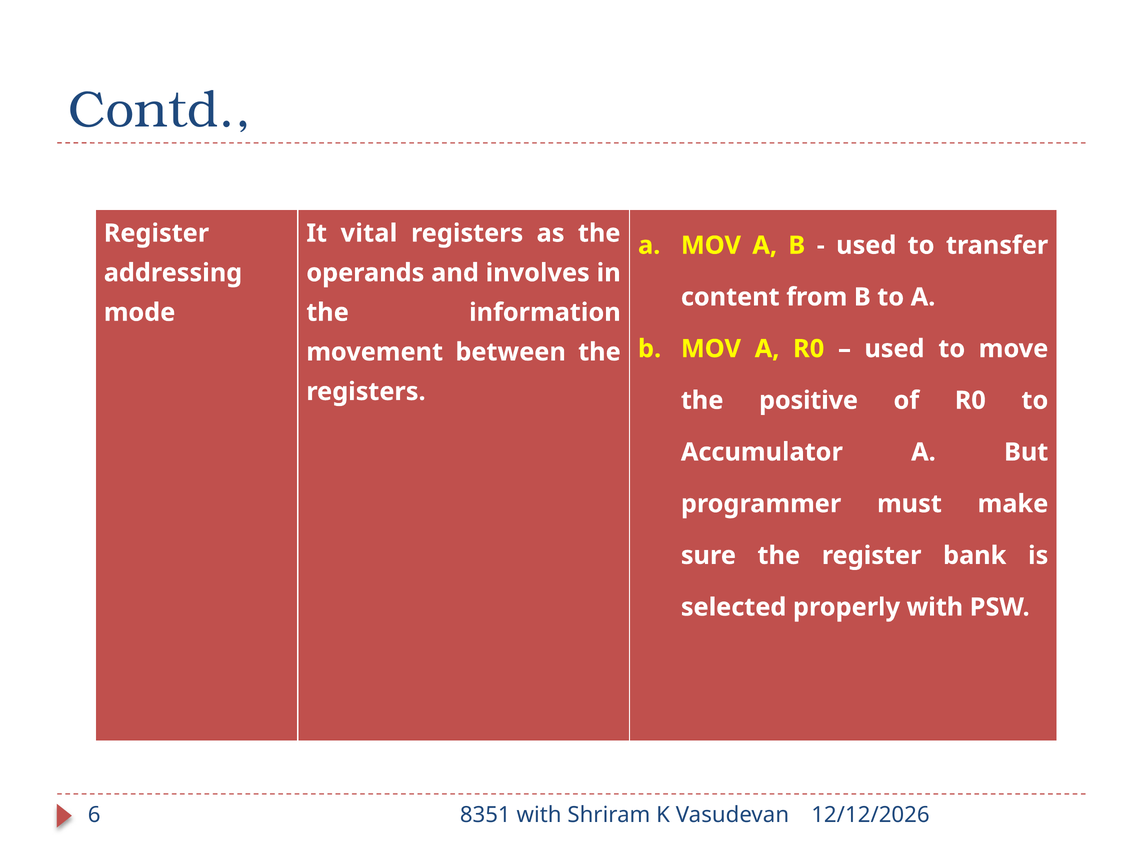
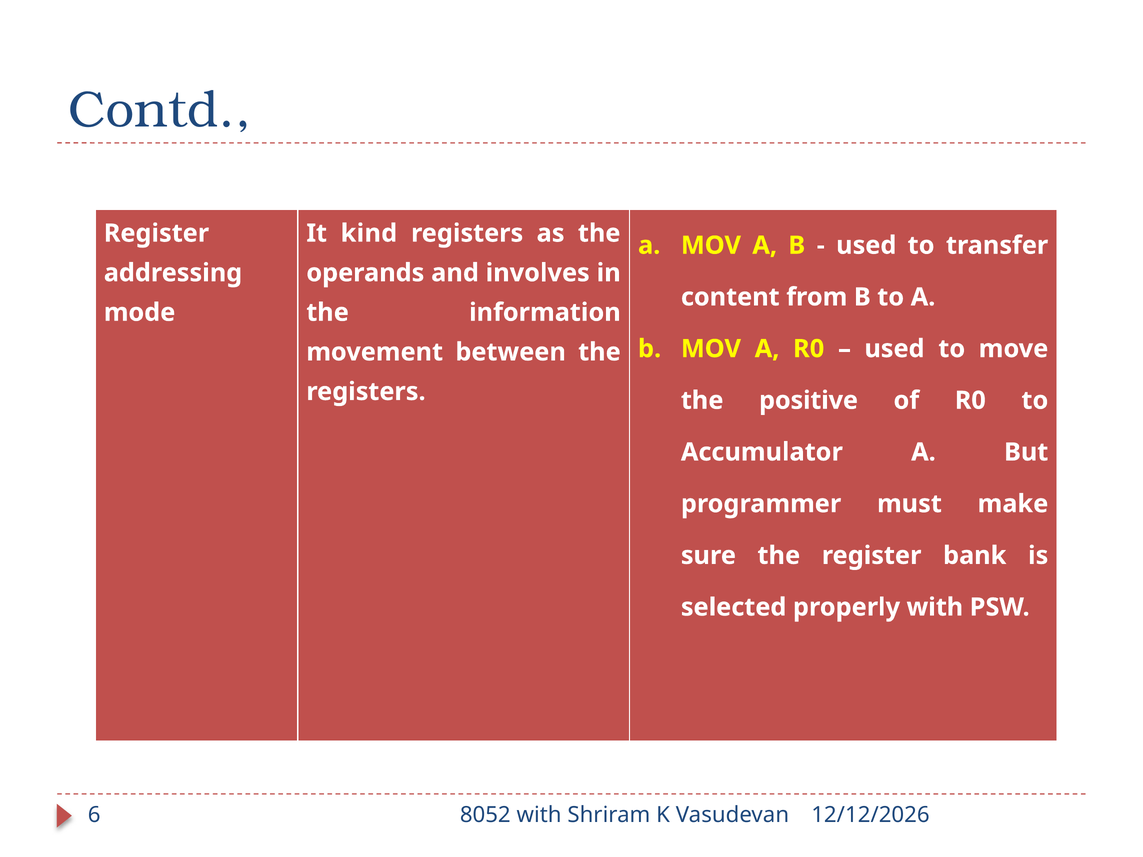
vital: vital -> kind
8351: 8351 -> 8052
